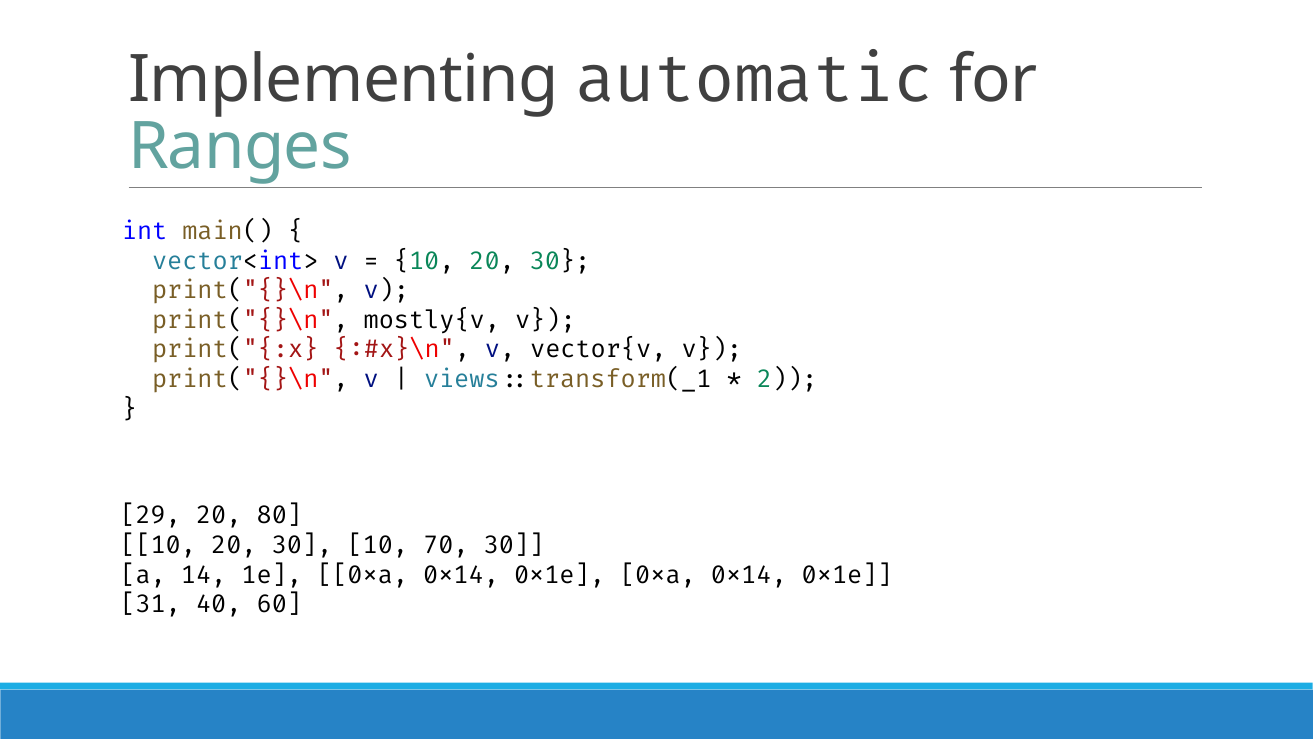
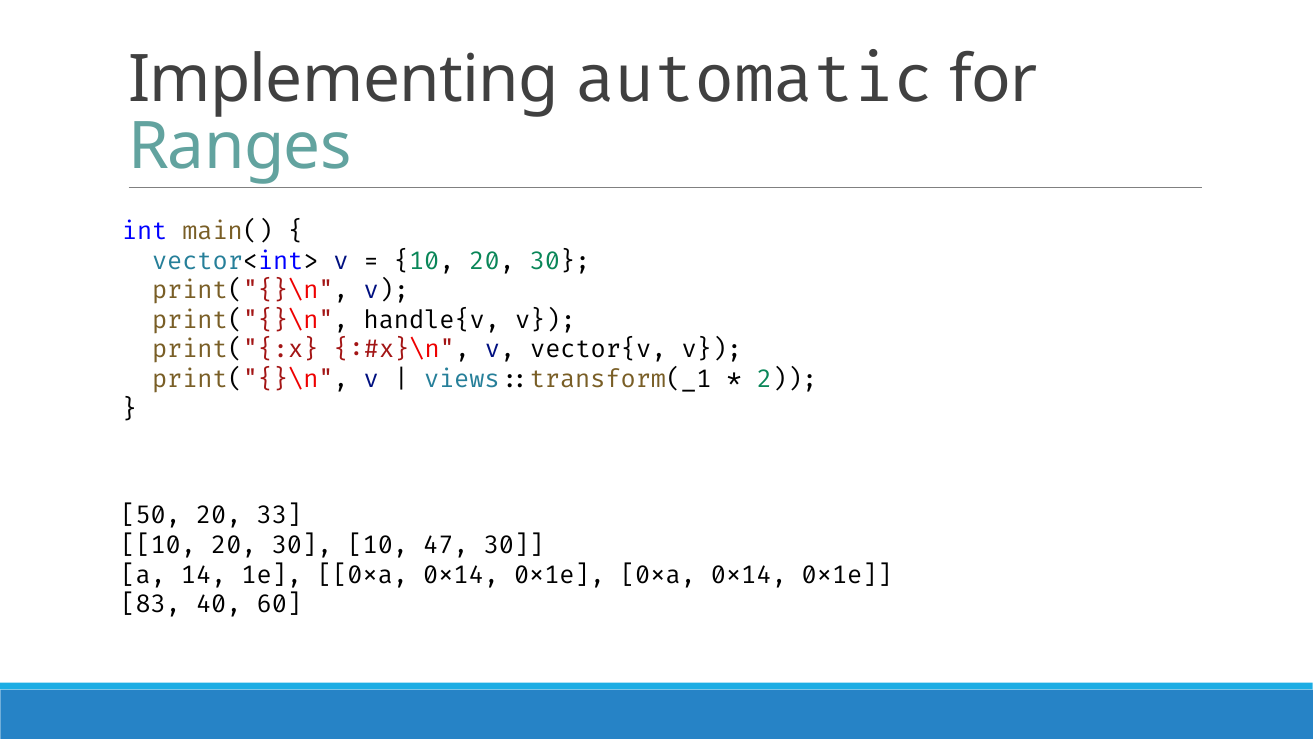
mostly{v: mostly{v -> handle{v
29: 29 -> 50
80: 80 -> 33
70: 70 -> 47
31: 31 -> 83
